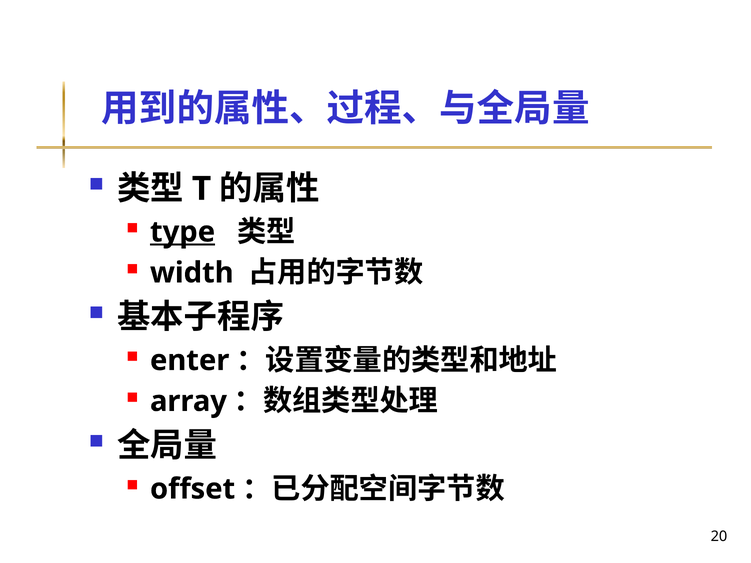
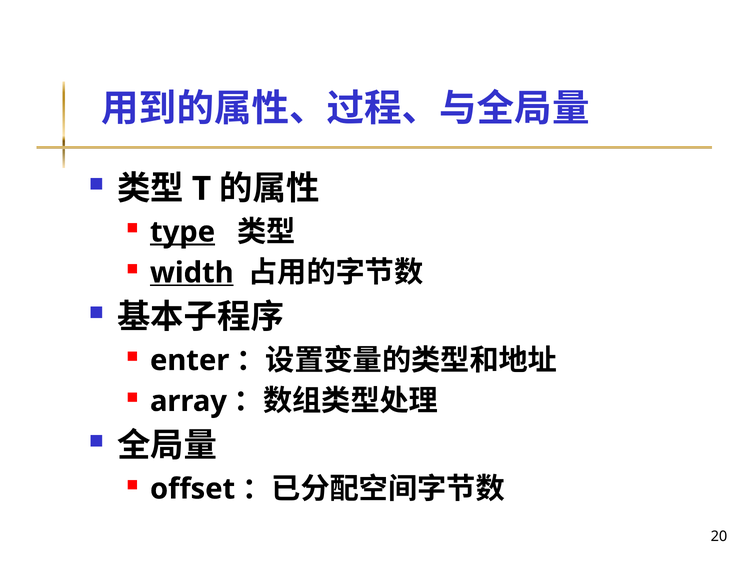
width underline: none -> present
